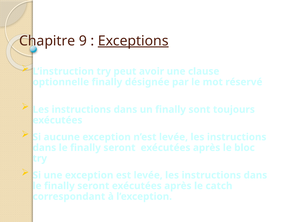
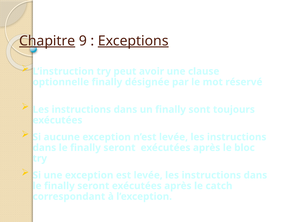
Chapitre underline: none -> present
